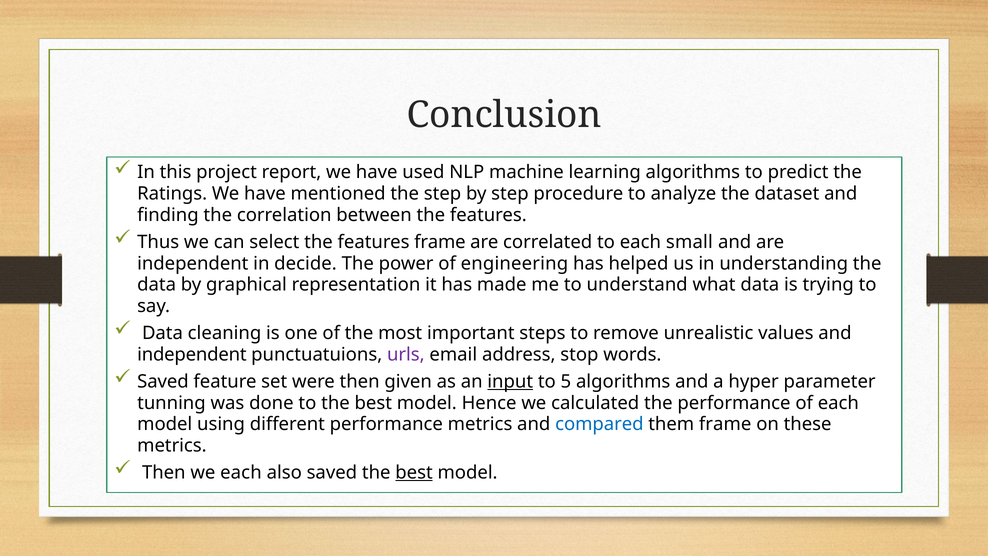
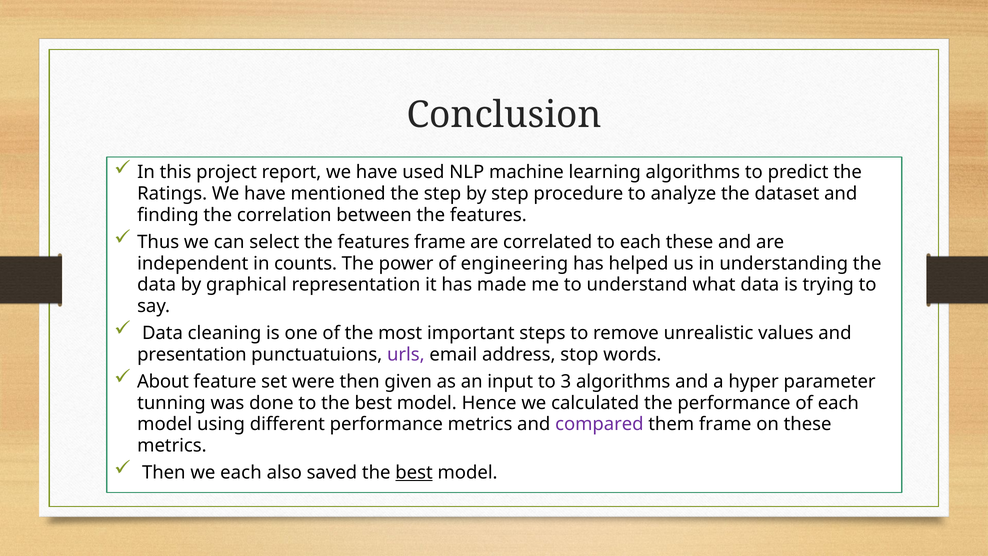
each small: small -> these
decide: decide -> counts
independent at (192, 354): independent -> presentation
Saved at (163, 381): Saved -> About
input underline: present -> none
5: 5 -> 3
compared colour: blue -> purple
